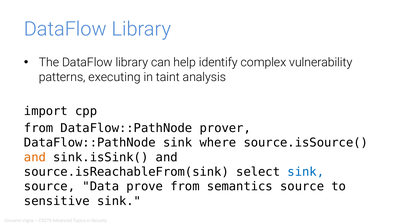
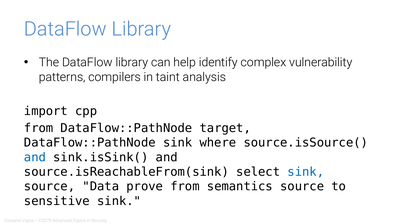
executing: executing -> compilers
prover: prover -> target
and at (35, 158) colour: orange -> blue
